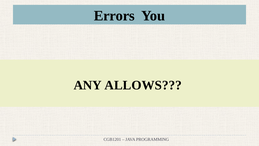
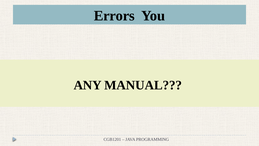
ALLOWS: ALLOWS -> MANUAL
